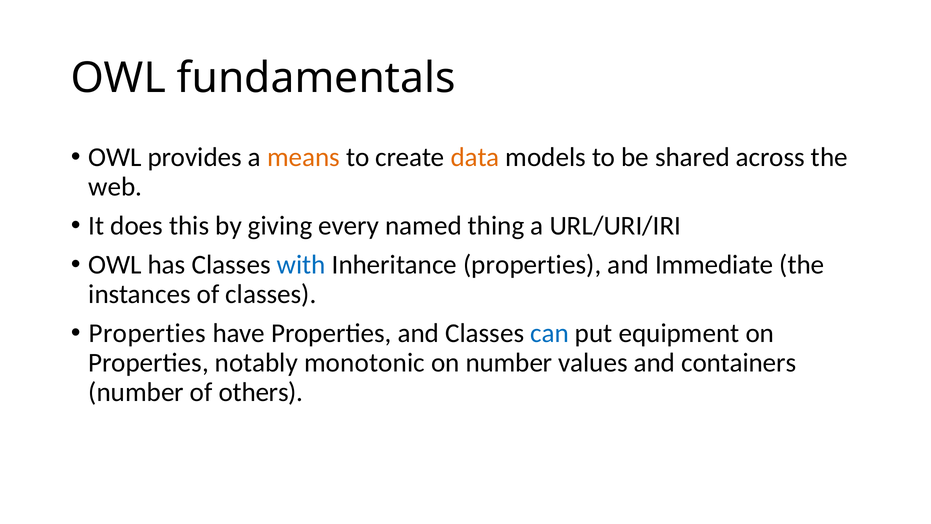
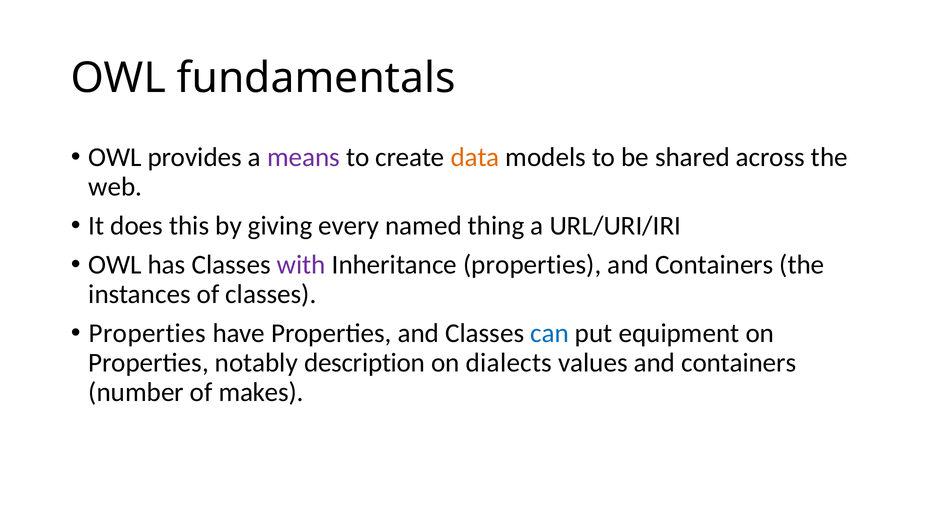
means colour: orange -> purple
with colour: blue -> purple
Immediate at (714, 265): Immediate -> Containers
monotonic: monotonic -> description
on number: number -> dialects
others: others -> makes
